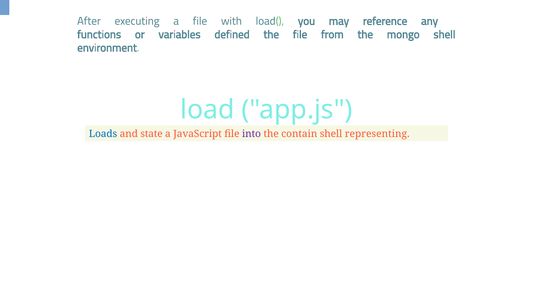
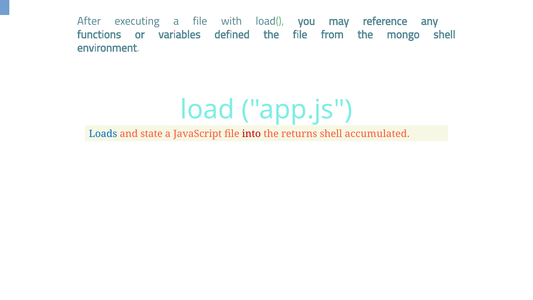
into colour: purple -> red
contain: contain -> returns
representing: representing -> accumulated
